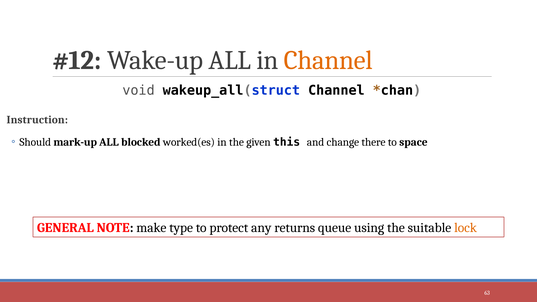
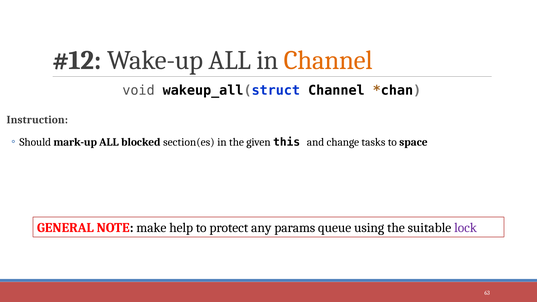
worked(es: worked(es -> section(es
there: there -> tasks
type: type -> help
returns: returns -> params
lock colour: orange -> purple
